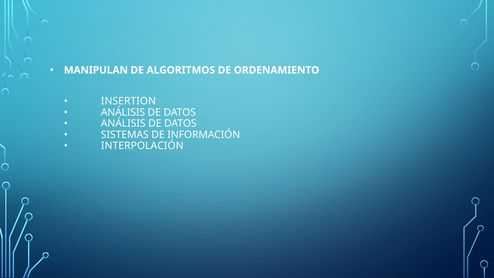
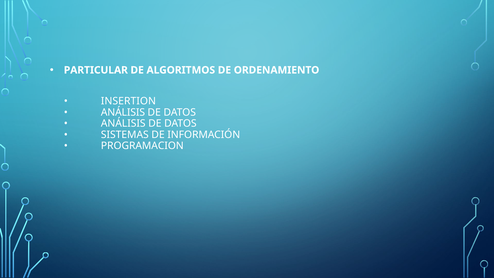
MANIPULAN: MANIPULAN -> PARTICULAR
INTERPOLACIÓN: INTERPOLACIÓN -> PROGRAMACION
